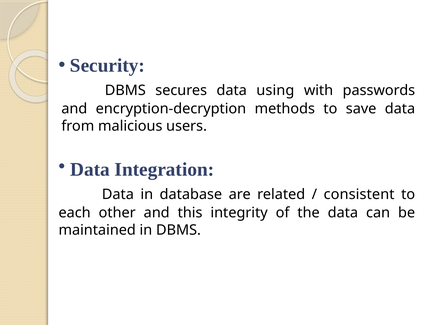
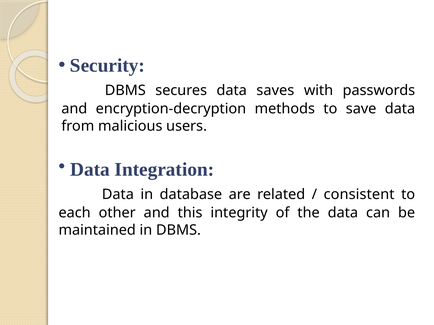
using: using -> saves
